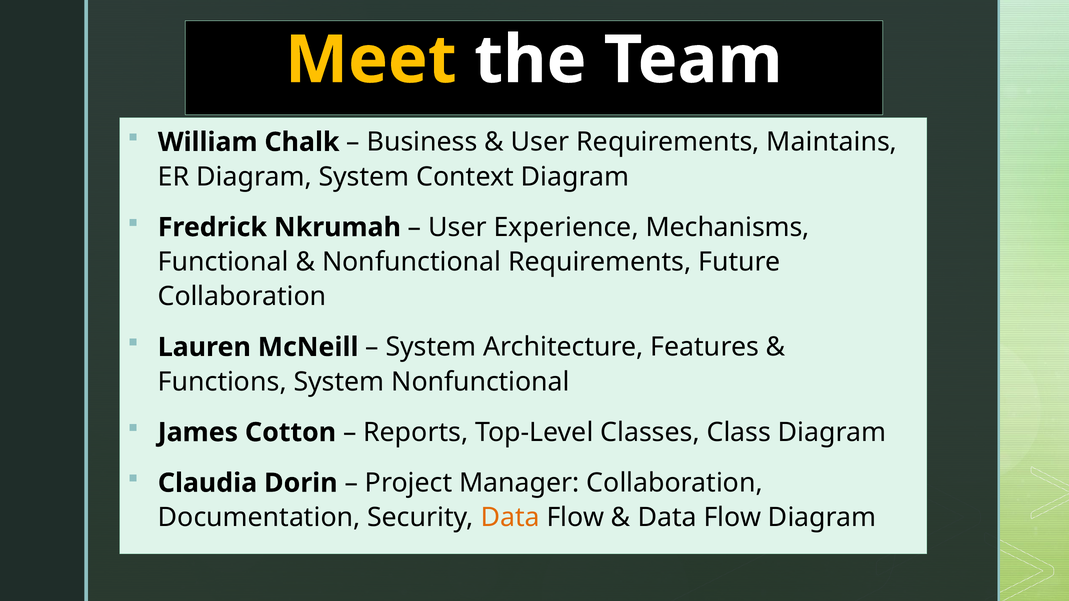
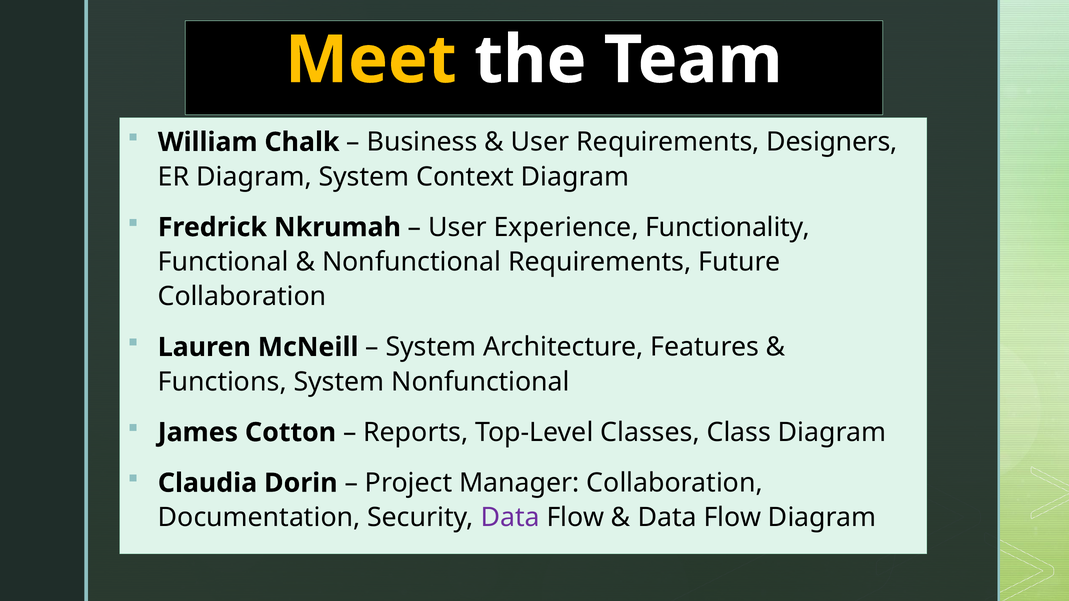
Maintains: Maintains -> Designers
Mechanisms: Mechanisms -> Functionality
Data at (510, 518) colour: orange -> purple
